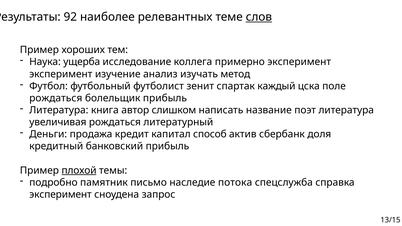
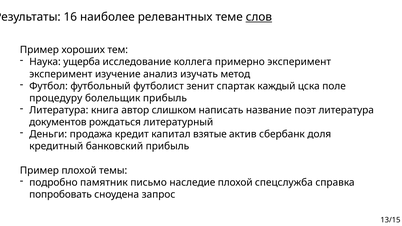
92: 92 -> 16
рождаться at (56, 98): рождаться -> процедуру
увеличивая: увеличивая -> документов
способ: способ -> взятые
плохой at (79, 171) underline: present -> none
наследие потока: потока -> плохой
эксперимент at (61, 195): эксперимент -> попробовать
